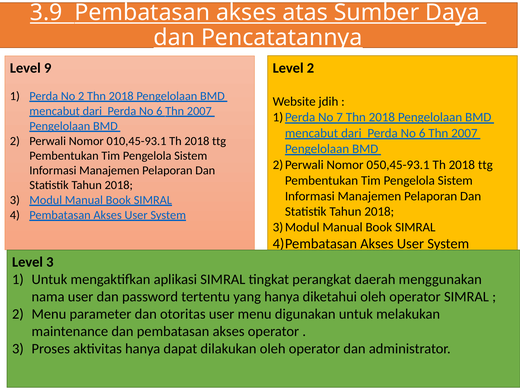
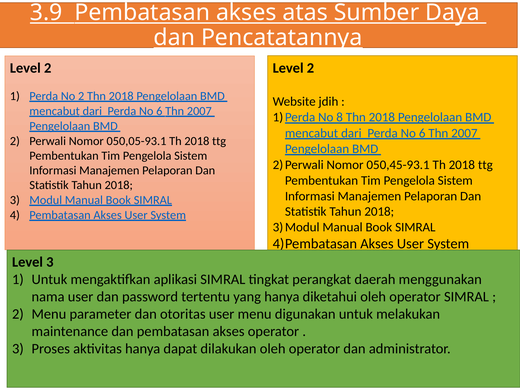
9 at (48, 68): 9 -> 2
7: 7 -> 8
010,45-93.1: 010,45-93.1 -> 050,05-93.1
